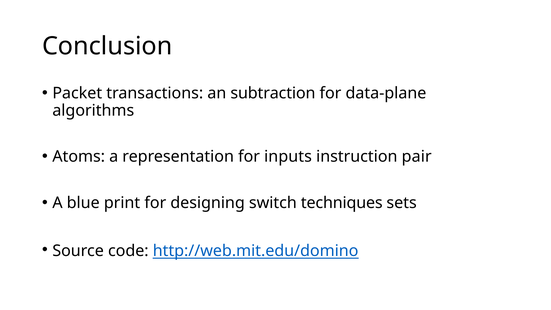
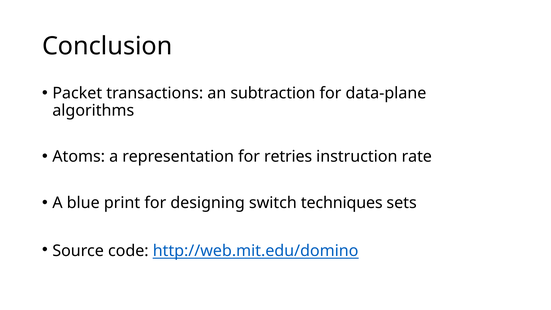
inputs: inputs -> retries
pair: pair -> rate
